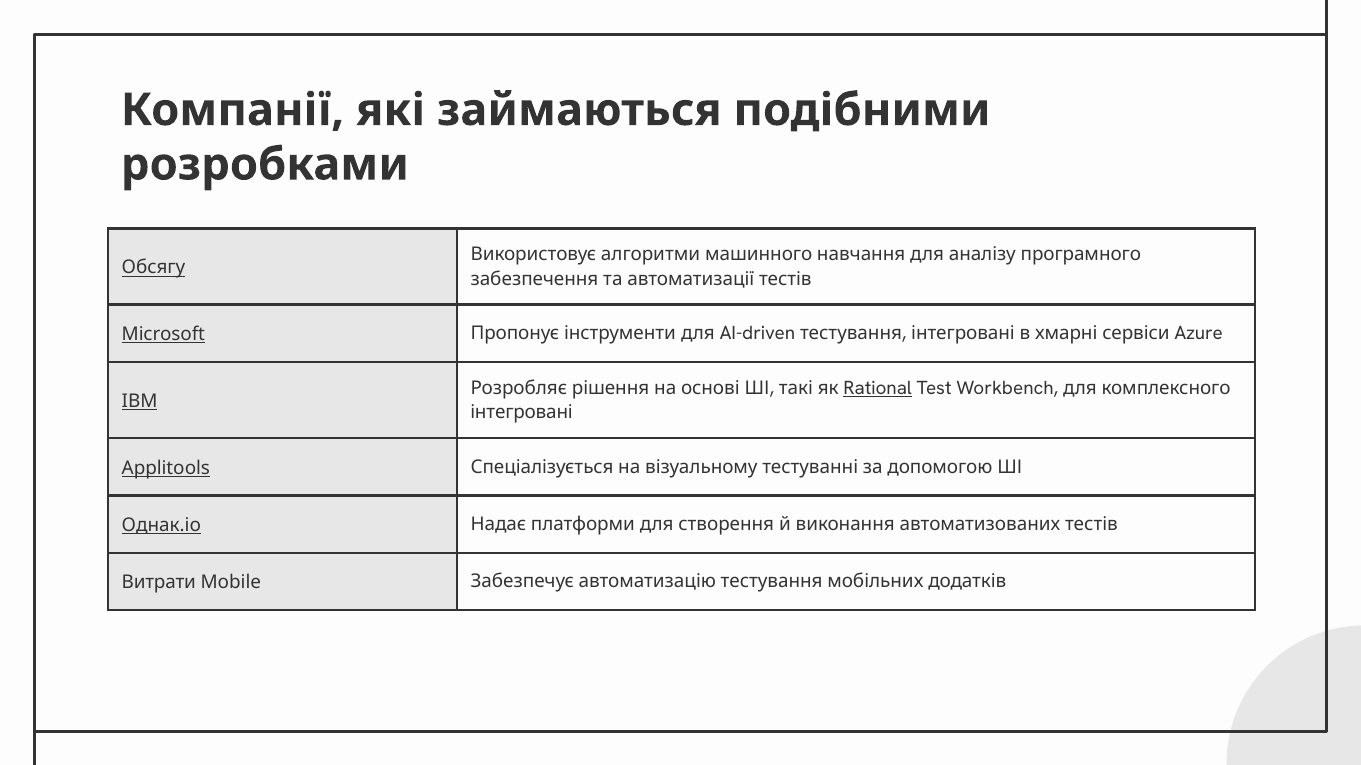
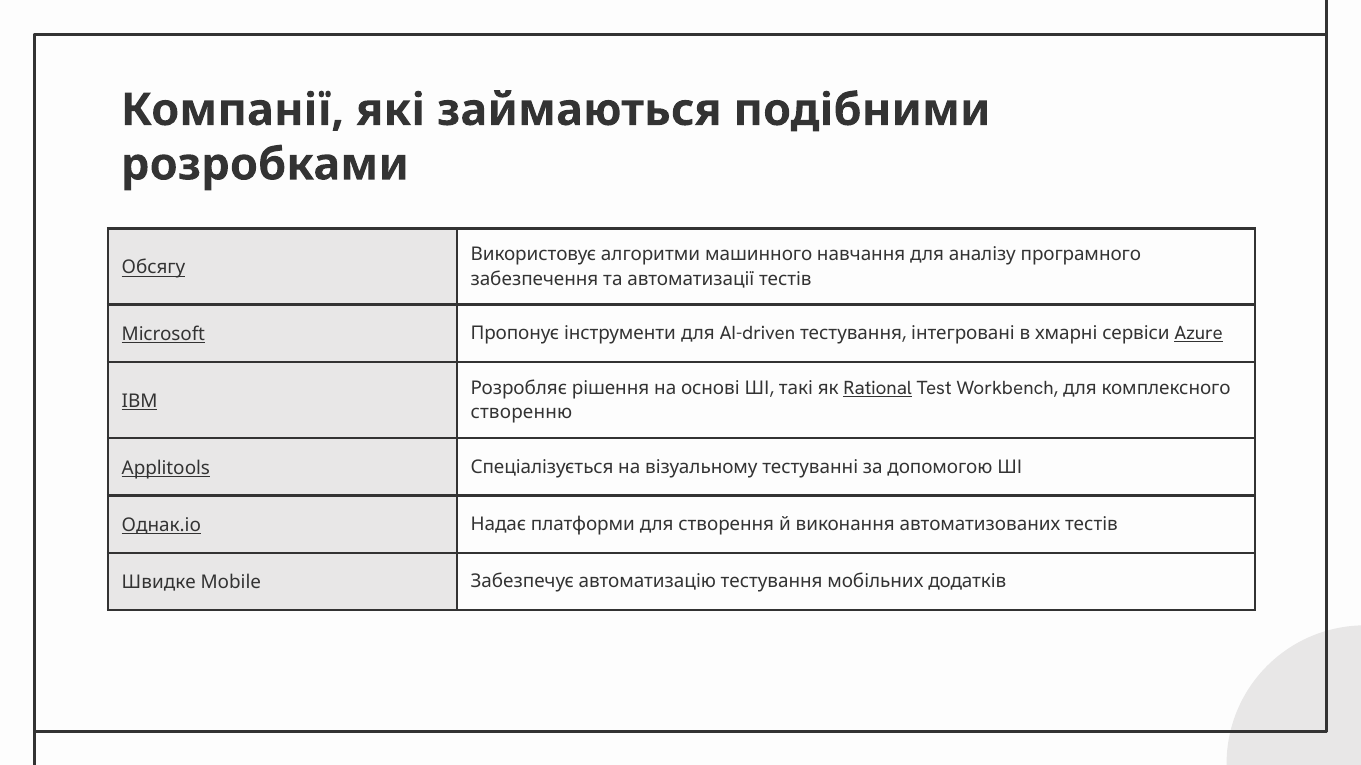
Azure underline: none -> present
інтегровані at (522, 413): інтегровані -> створенню
Витрати: Витрати -> Швидке
